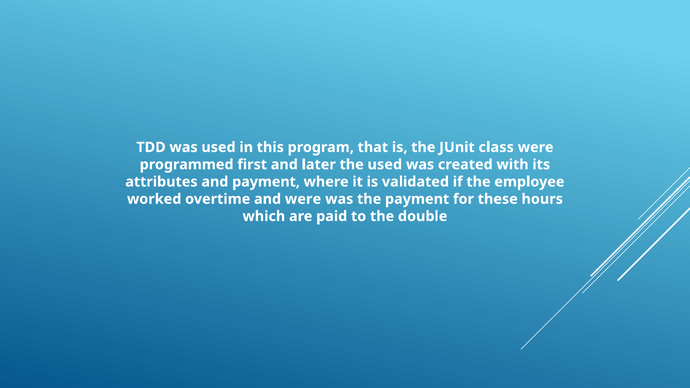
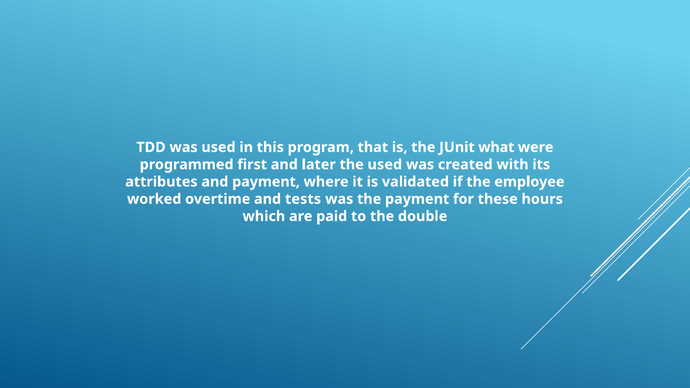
class: class -> what
and were: were -> tests
